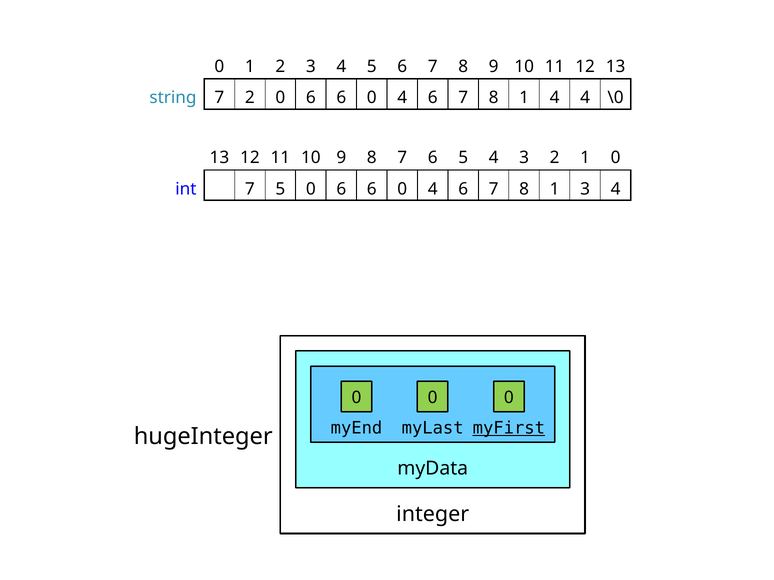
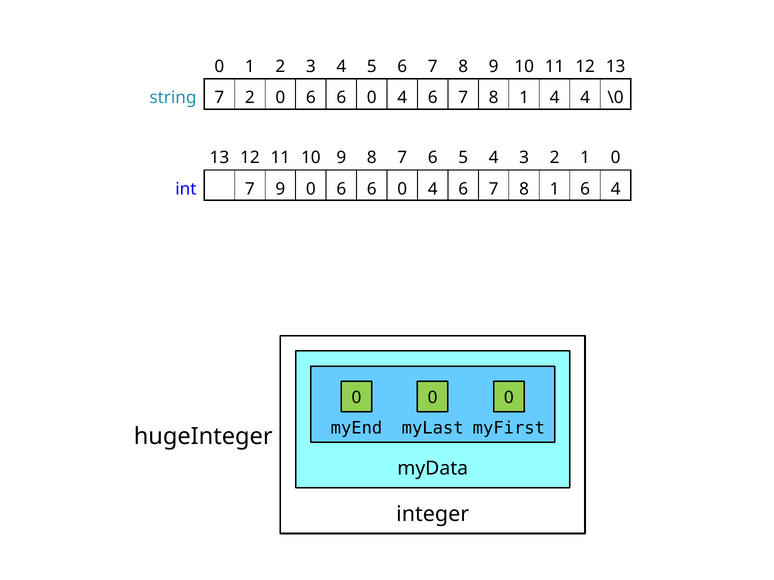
7 5: 5 -> 9
1 3: 3 -> 6
myFirst underline: present -> none
